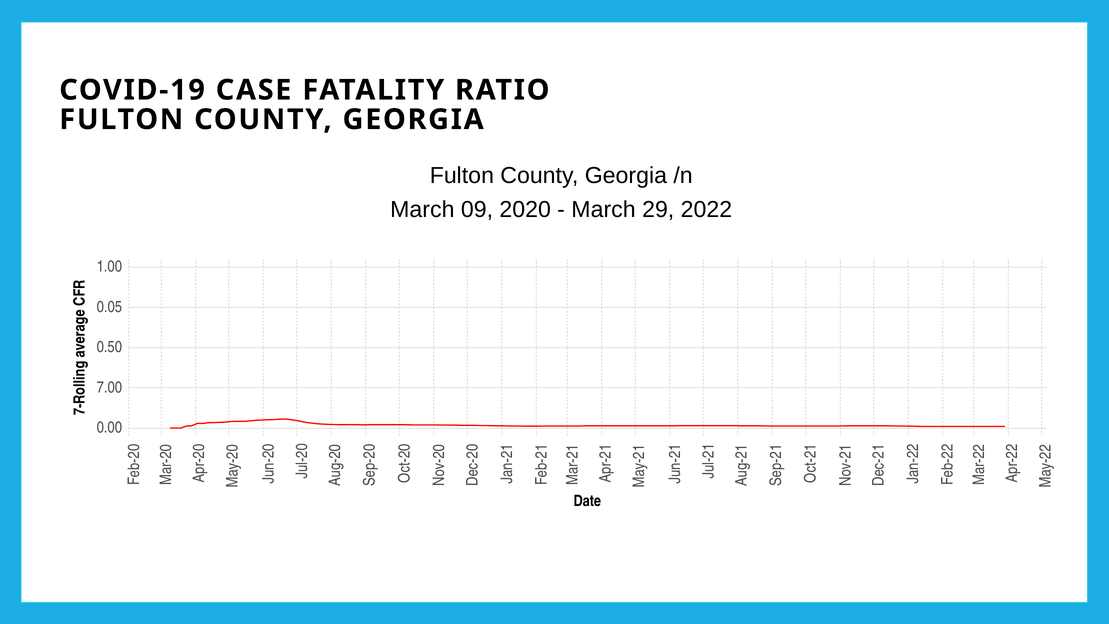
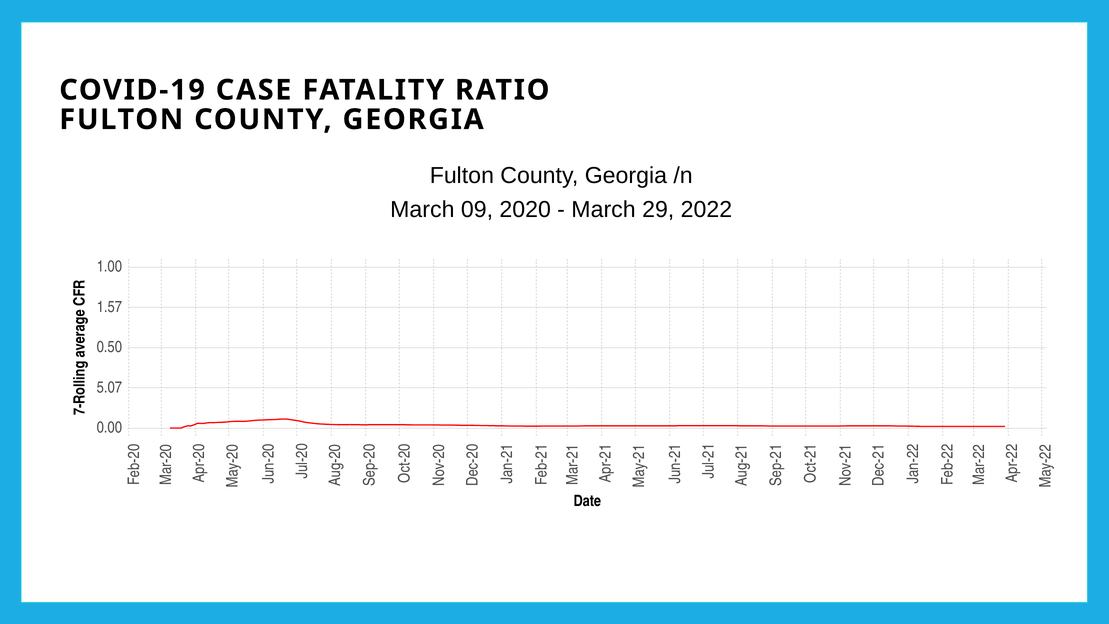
0.05: 0.05 -> 1.57
7.00: 7.00 -> 5.07
